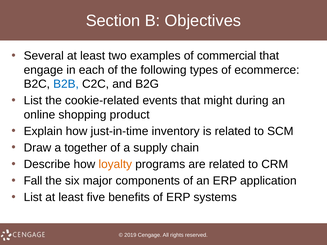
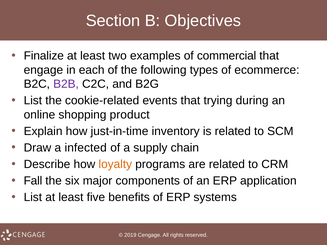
Several: Several -> Finalize
B2B colour: blue -> purple
might: might -> trying
together: together -> infected
